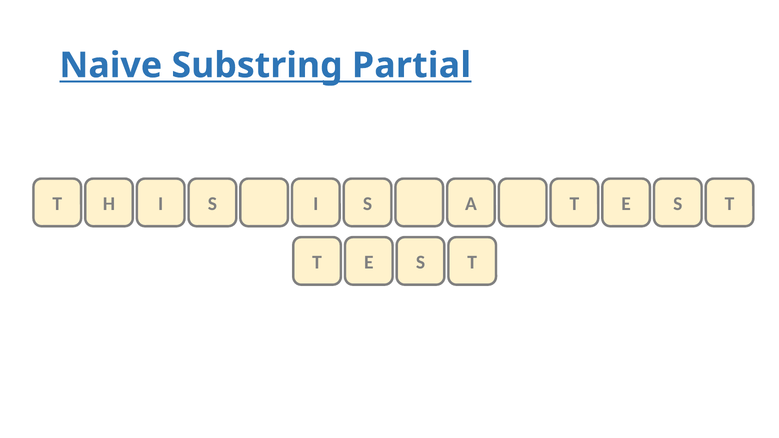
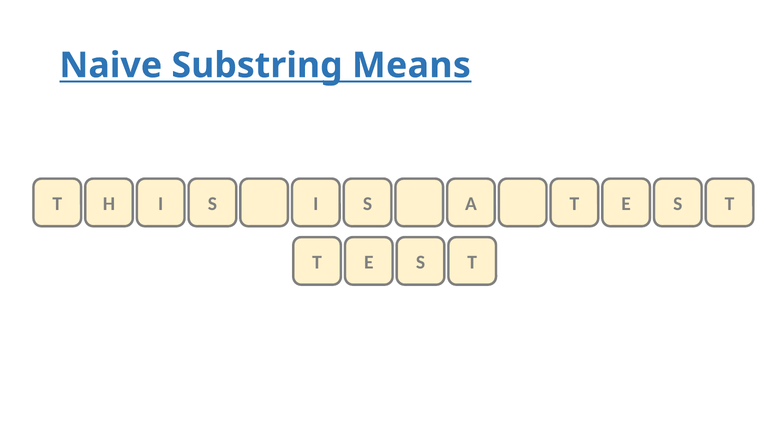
Partial: Partial -> Means
